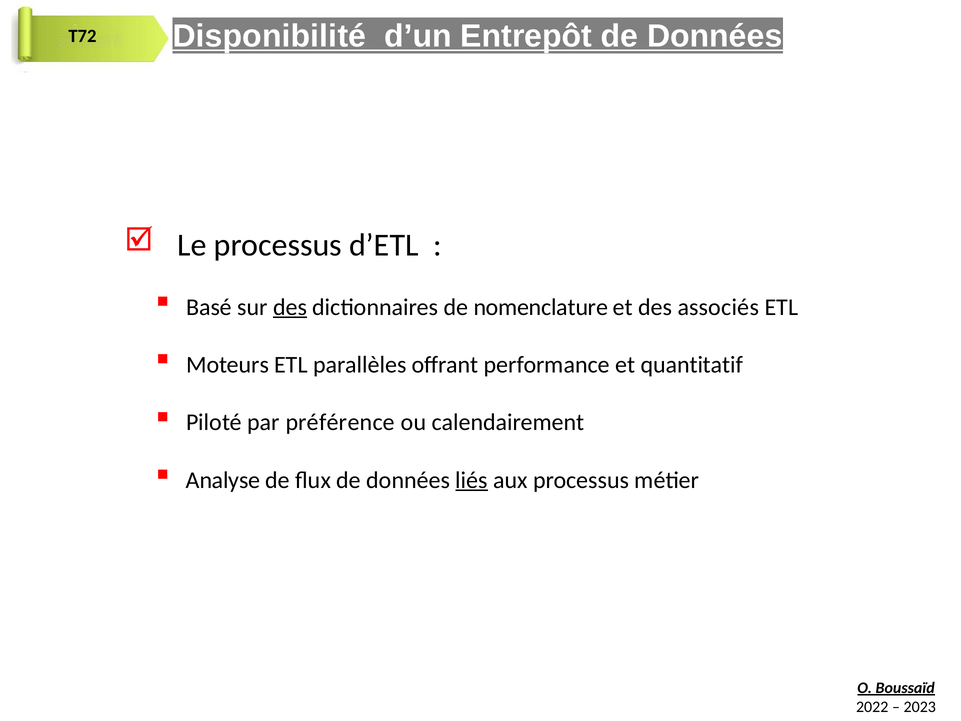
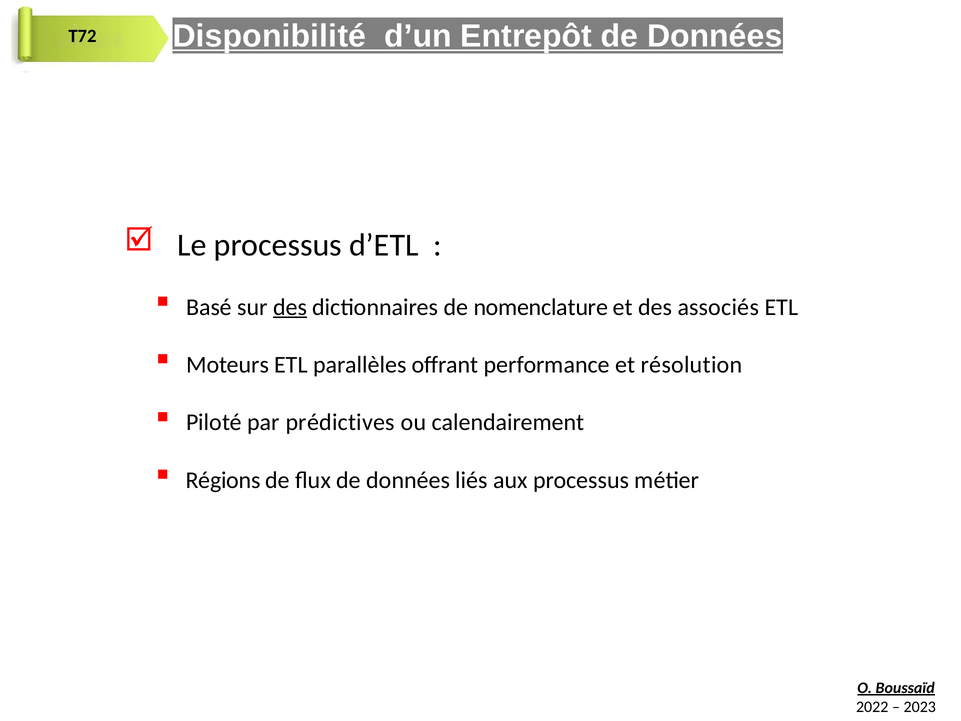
quantitatif: quantitatif -> résolution
préférence: préférence -> prédictives
Analyse: Analyse -> Régions
liés underline: present -> none
